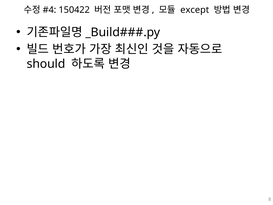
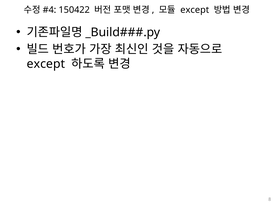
should at (46, 64): should -> except
